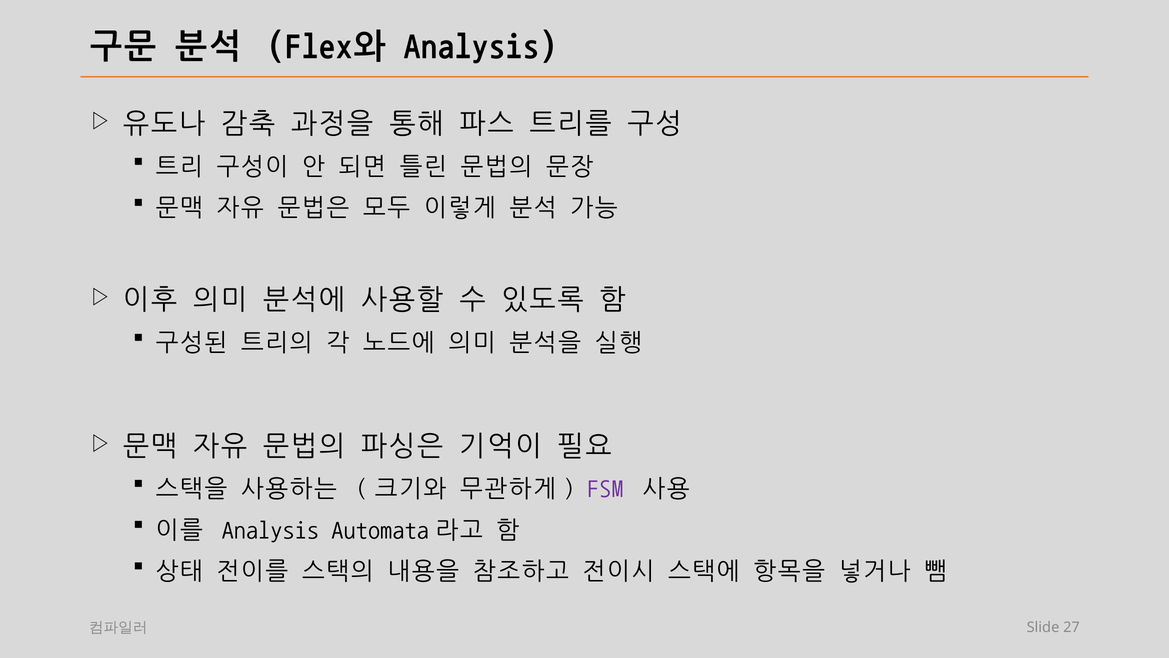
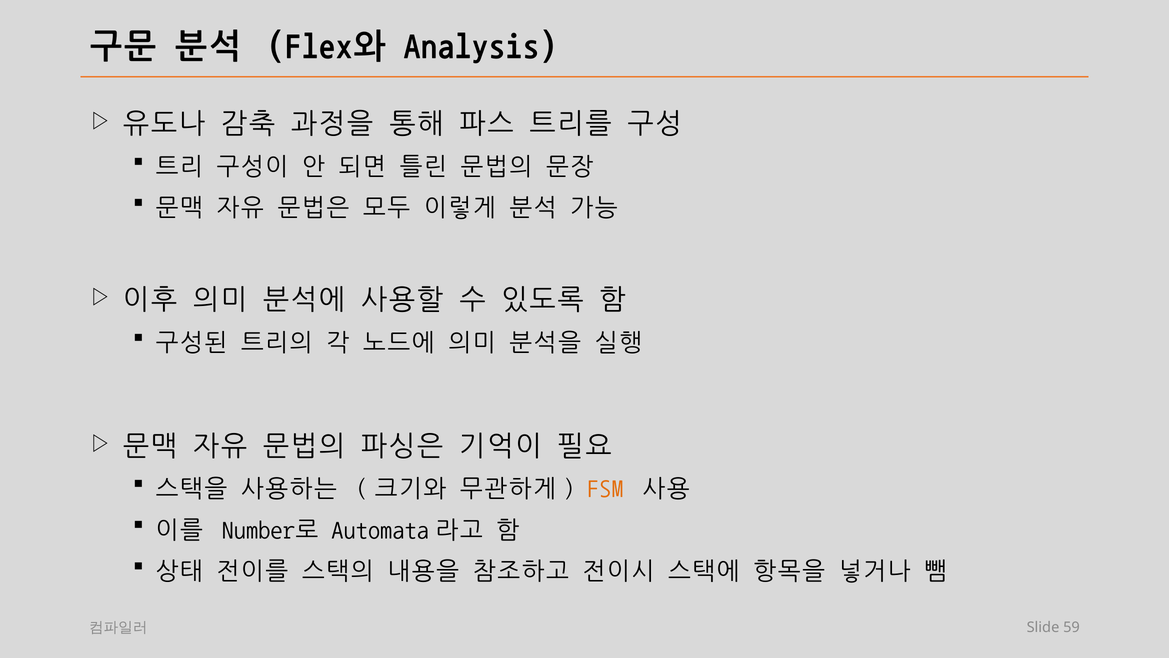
FSM colour: purple -> orange
Analysis at (270, 529): Analysis -> Number로
27: 27 -> 59
